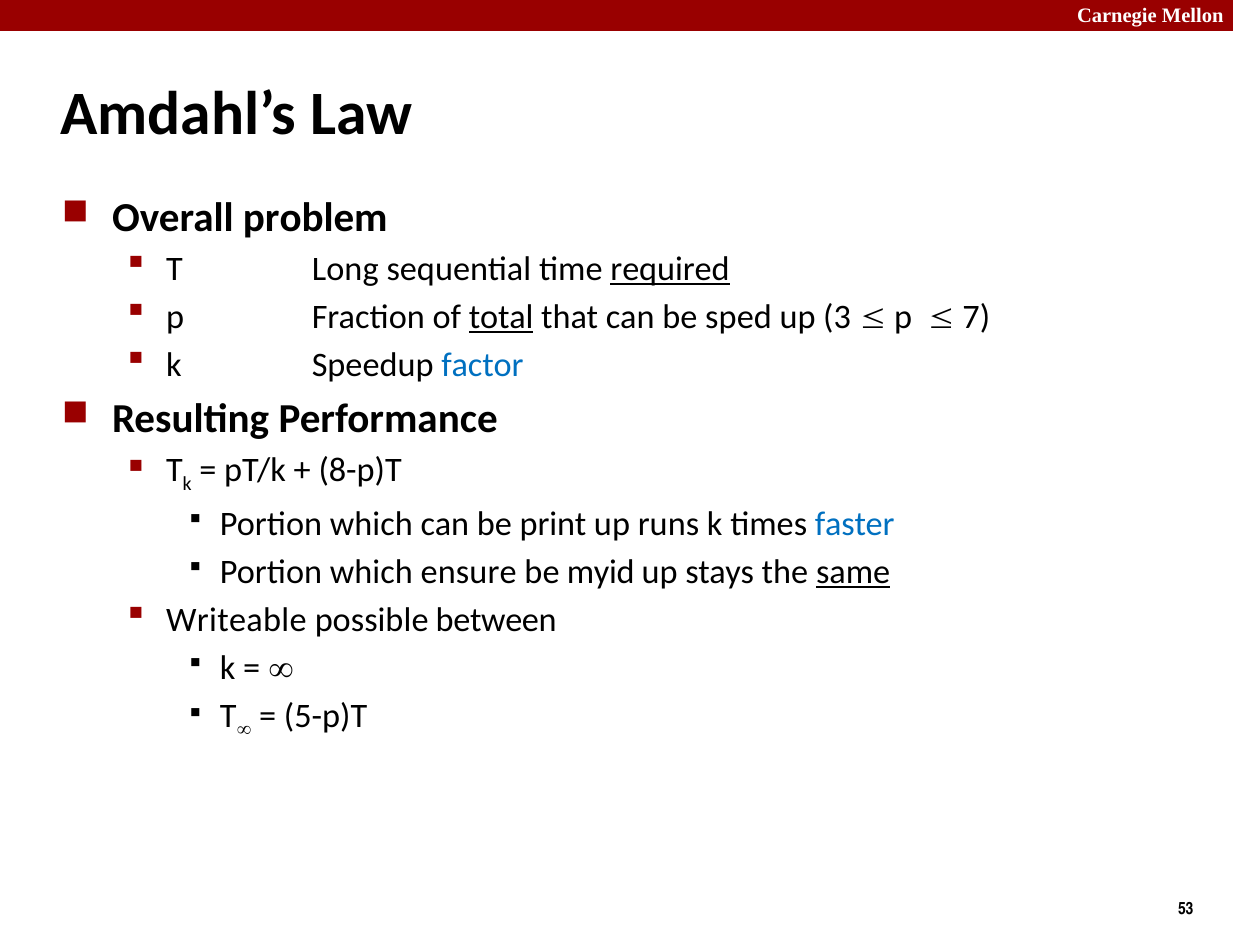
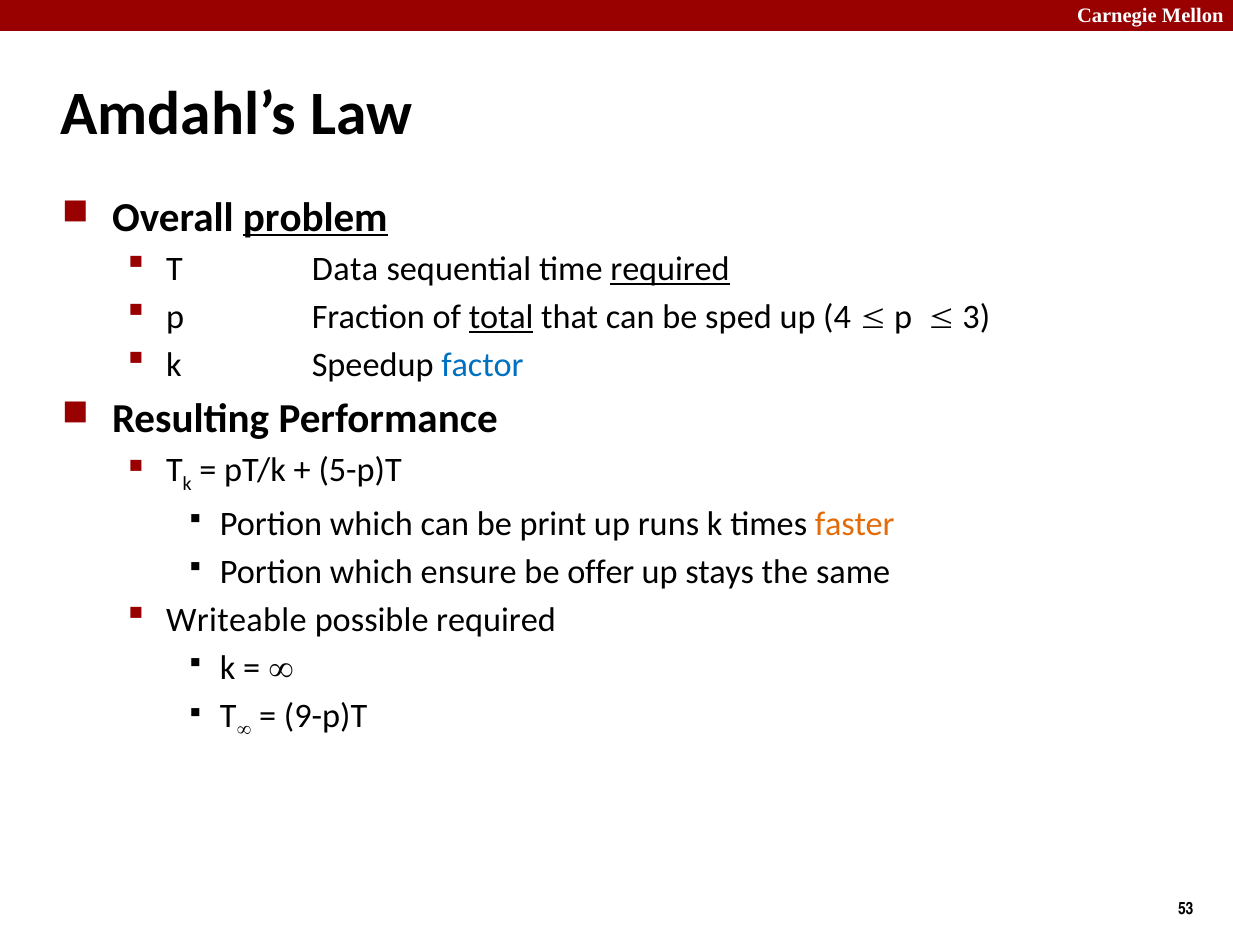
problem underline: none -> present
Long: Long -> Data
3: 3 -> 4
7: 7 -> 3
8-p)T: 8-p)T -> 5-p)T
faster colour: blue -> orange
myid: myid -> offer
same underline: present -> none
possible between: between -> required
5-p)T: 5-p)T -> 9-p)T
